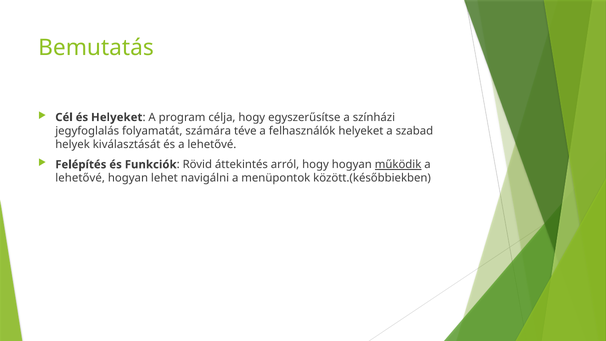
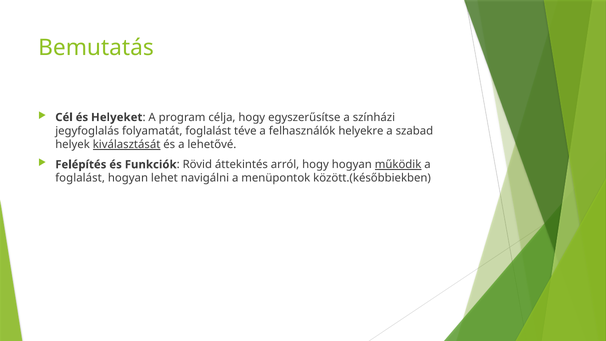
folyamatát számára: számára -> foglalást
felhasználók helyeket: helyeket -> helyekre
kiválasztását underline: none -> present
lehetővé at (80, 178): lehetővé -> foglalást
